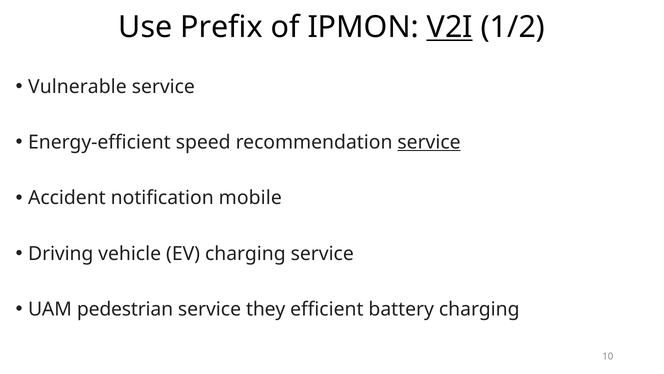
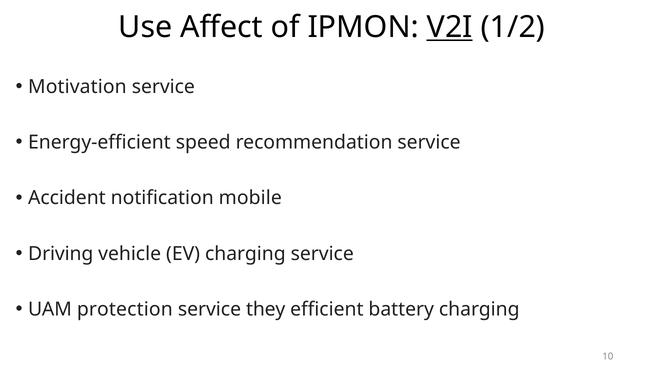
Prefix: Prefix -> Affect
Vulnerable: Vulnerable -> Motivation
service at (429, 142) underline: present -> none
pedestrian: pedestrian -> protection
